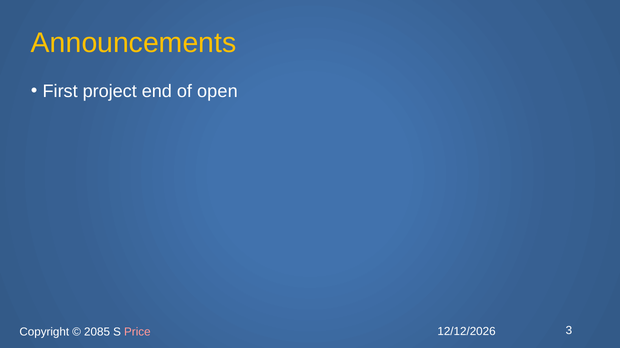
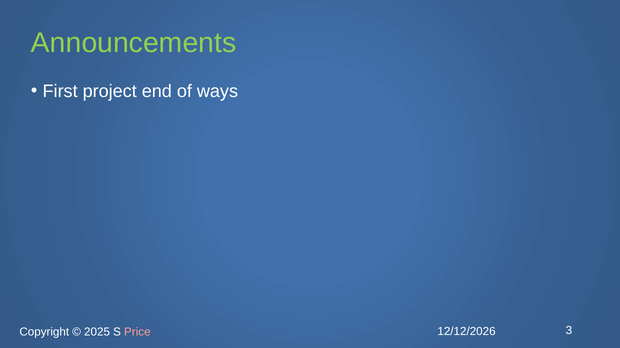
Announcements colour: yellow -> light green
open: open -> ways
2085: 2085 -> 2025
